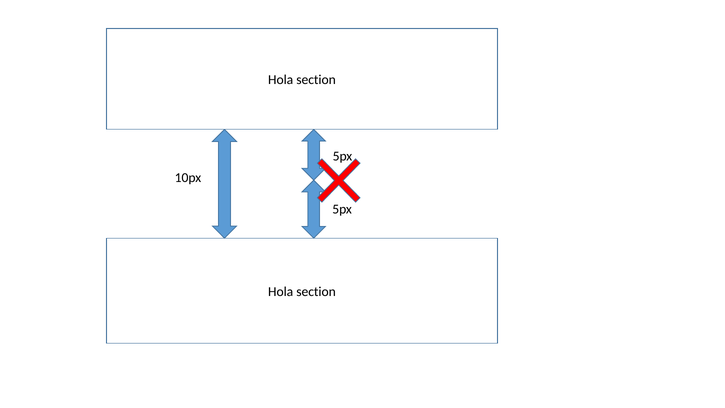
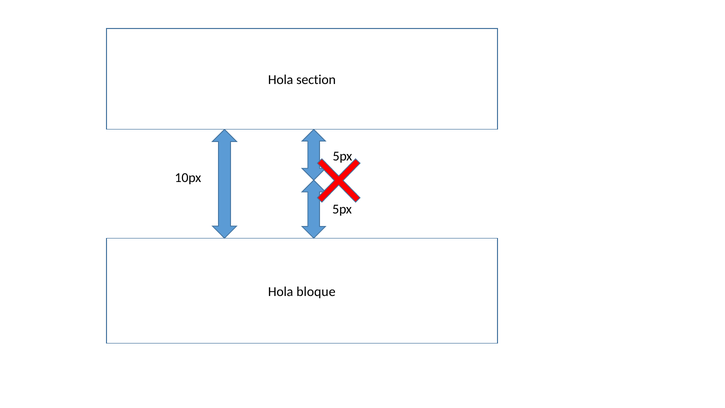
section at (316, 292): section -> bloque
